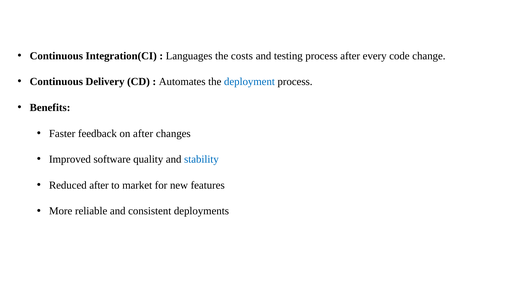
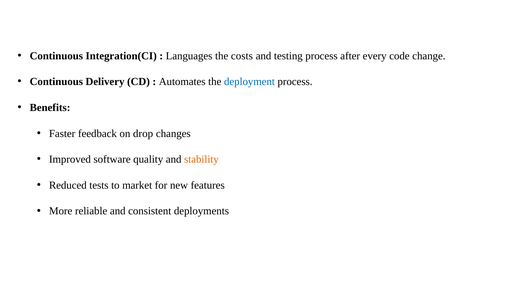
on after: after -> drop
stability colour: blue -> orange
Reduced after: after -> tests
